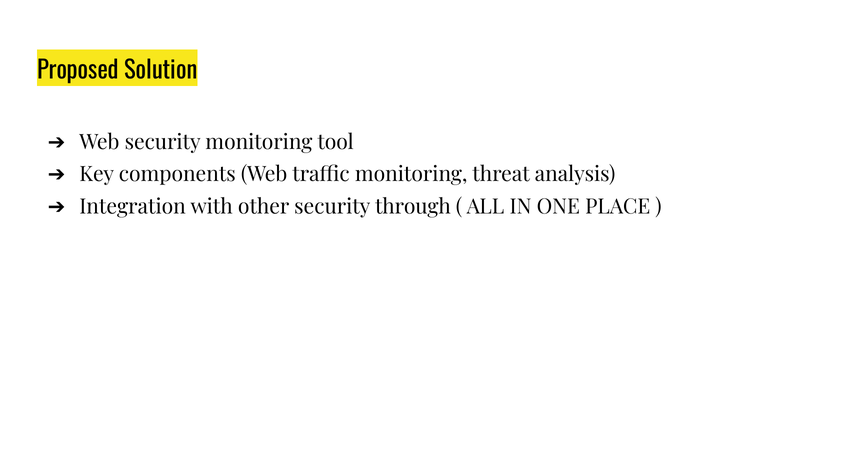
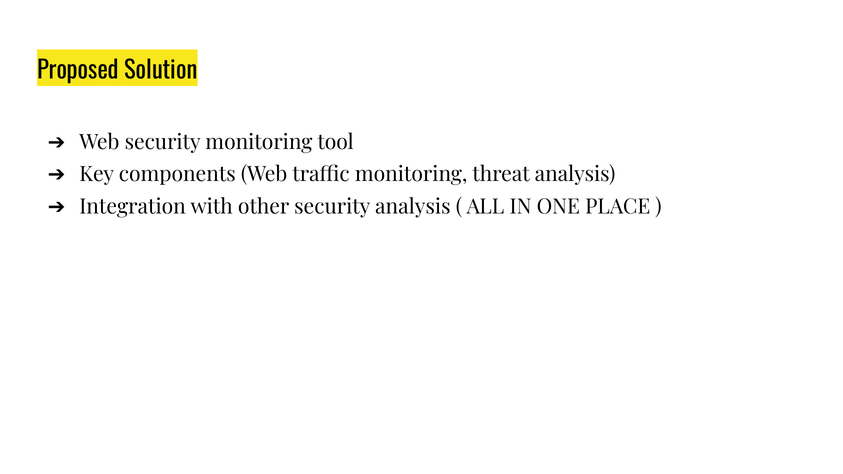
security through: through -> analysis
